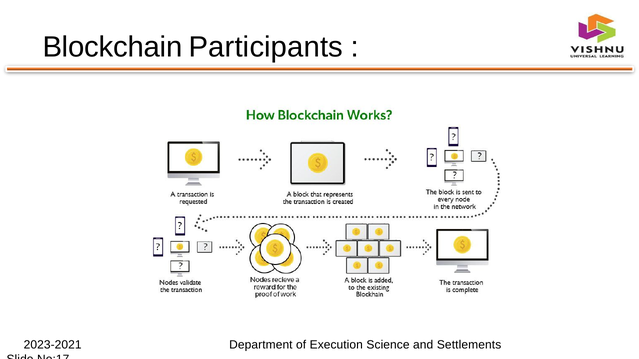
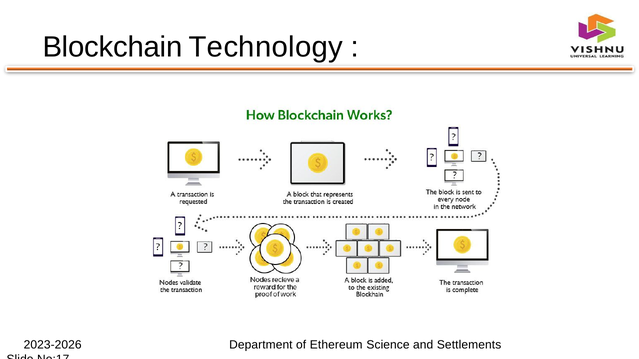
Participants: Participants -> Technology
2023-2021: 2023-2021 -> 2023-2026
Execution: Execution -> Ethereum
